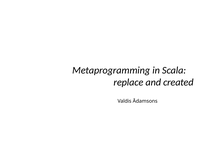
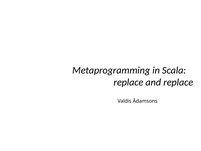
and created: created -> replace
